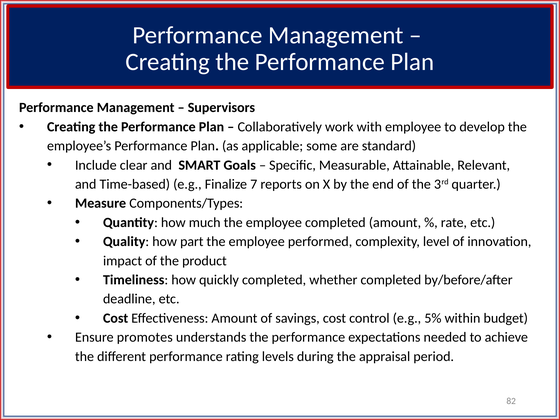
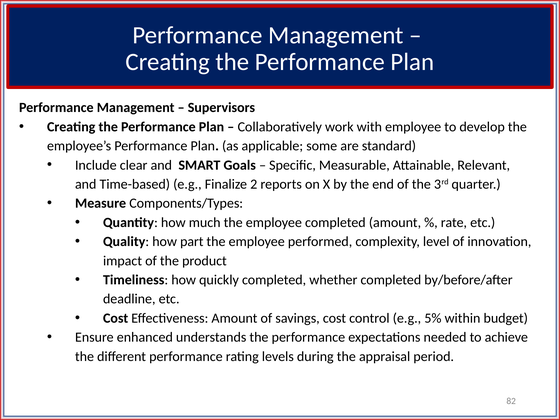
7: 7 -> 2
promotes: promotes -> enhanced
